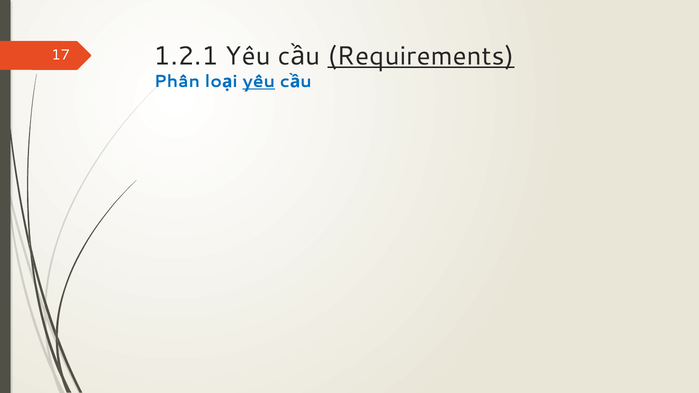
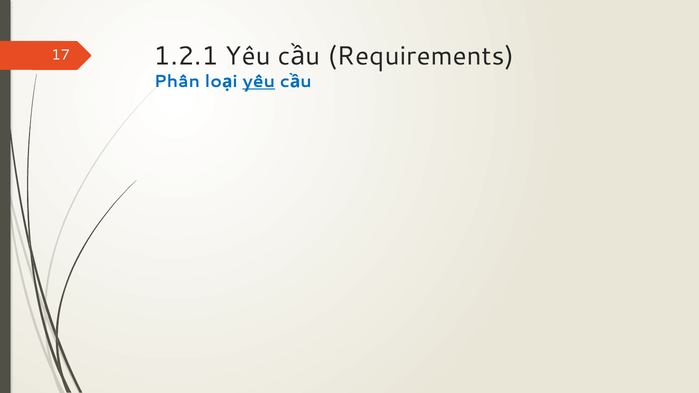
Requirements underline: present -> none
